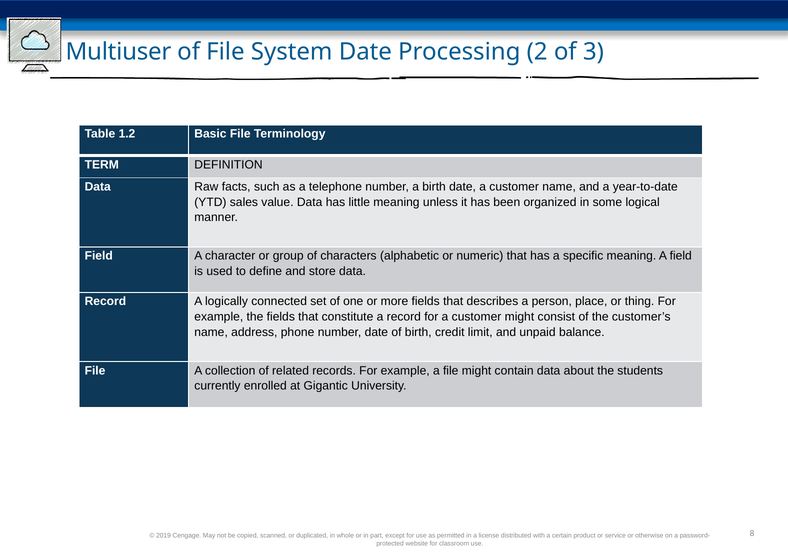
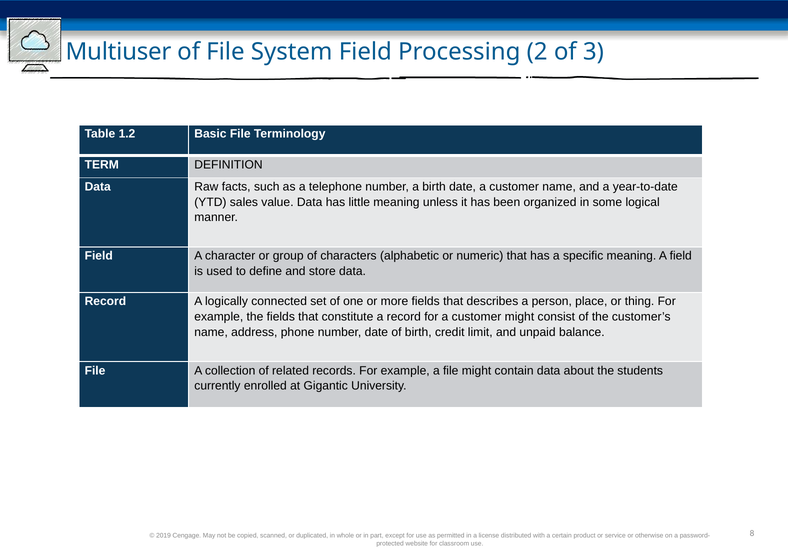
System Date: Date -> Field
